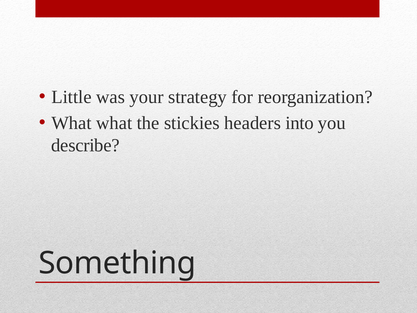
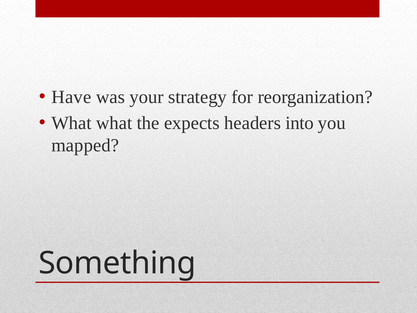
Little: Little -> Have
stickies: stickies -> expects
describe: describe -> mapped
